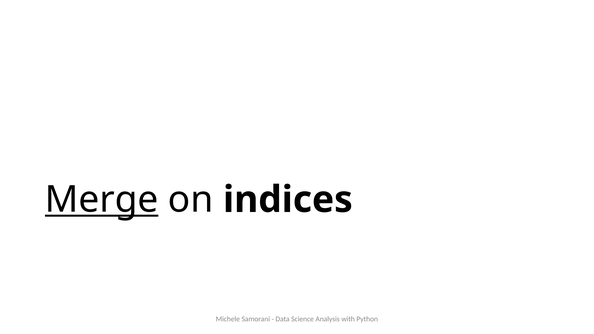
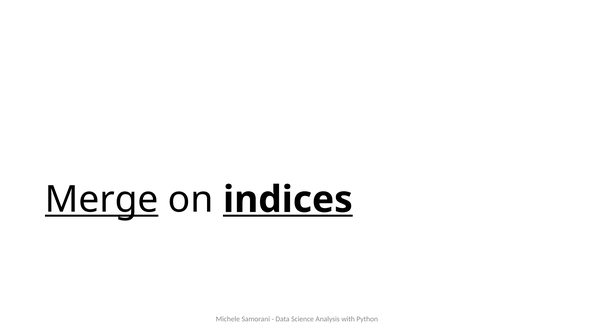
indices underline: none -> present
